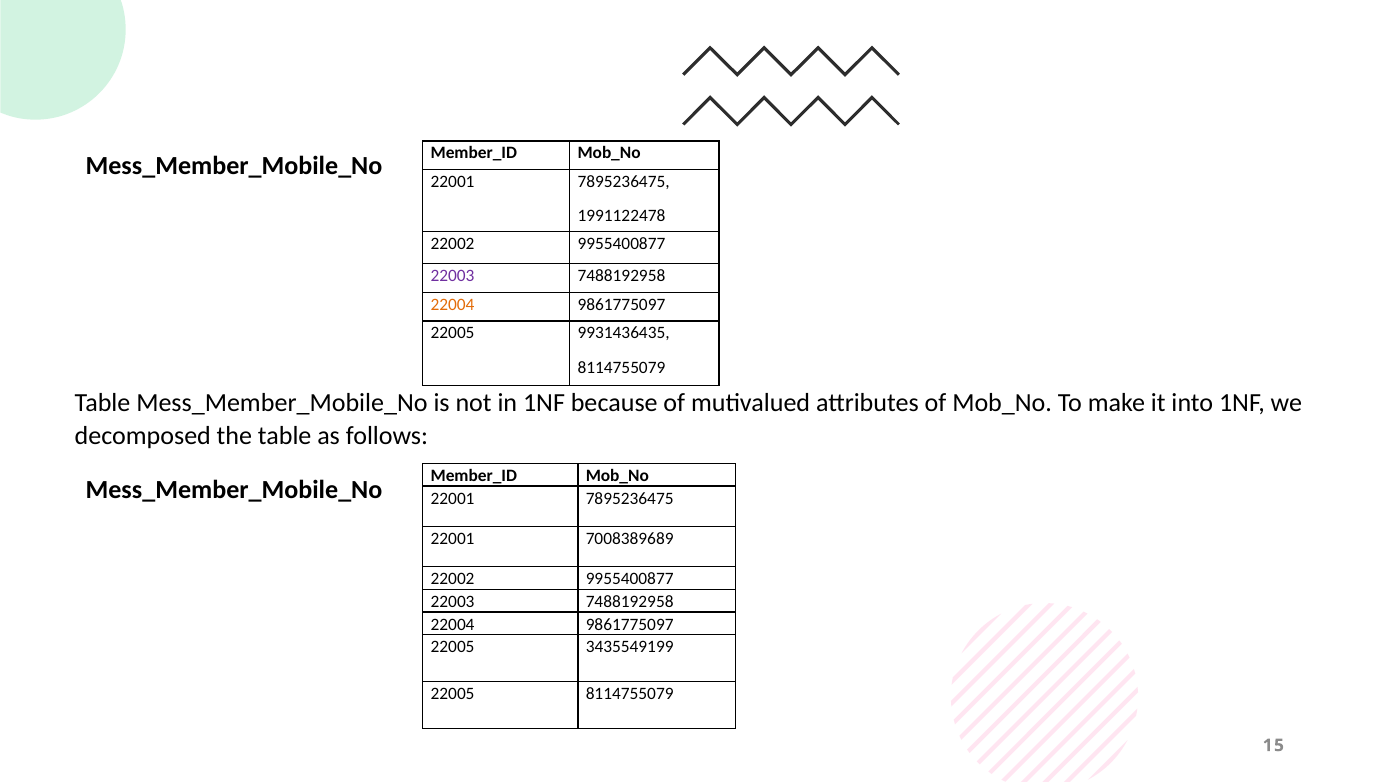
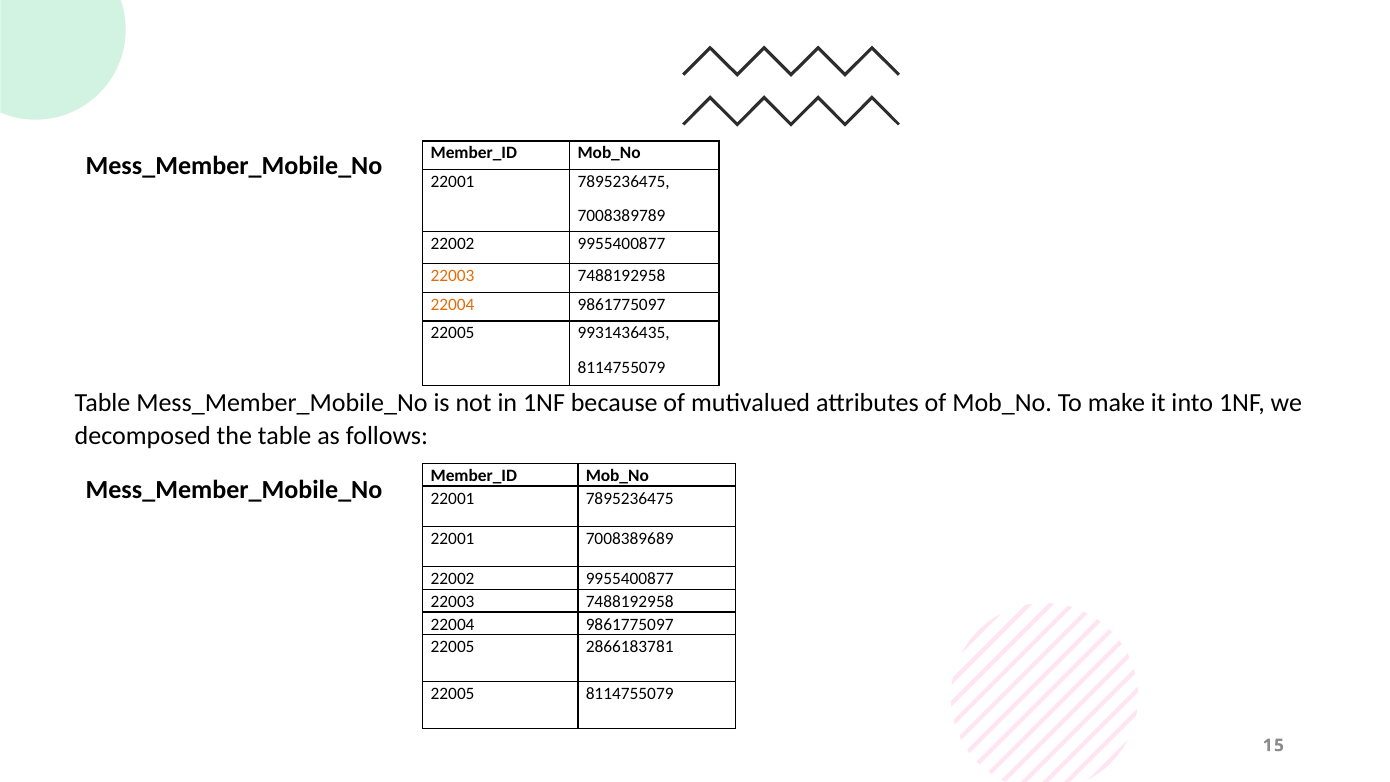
1991122478: 1991122478 -> 7008389789
22003 at (453, 276) colour: purple -> orange
3435549199: 3435549199 -> 2866183781
